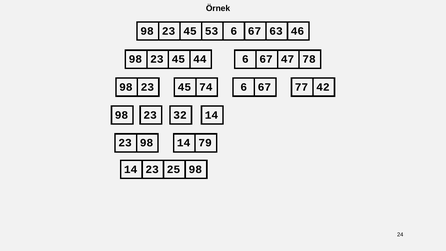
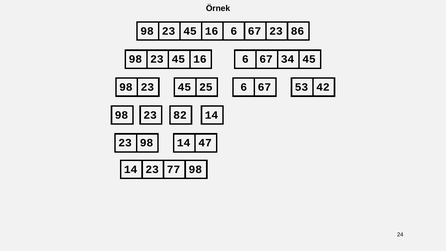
53 at (212, 31): 53 -> 16
6 63: 63 -> 23
46: 46 -> 86
44 at (200, 59): 44 -> 16
47: 47 -> 34
98 78: 78 -> 45
74: 74 -> 25
77: 77 -> 53
32: 32 -> 82
79: 79 -> 47
25: 25 -> 77
